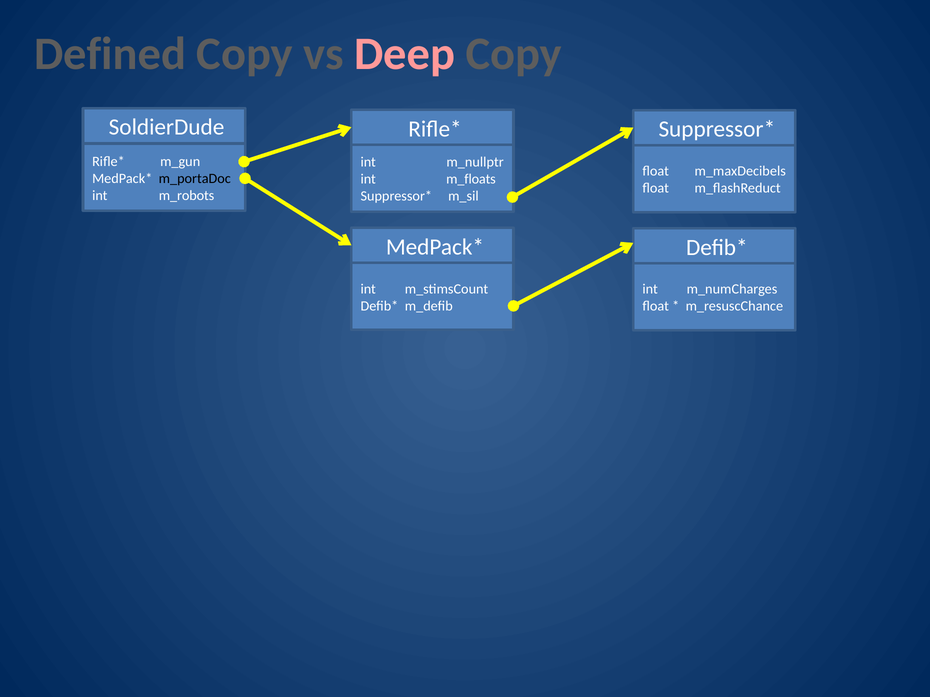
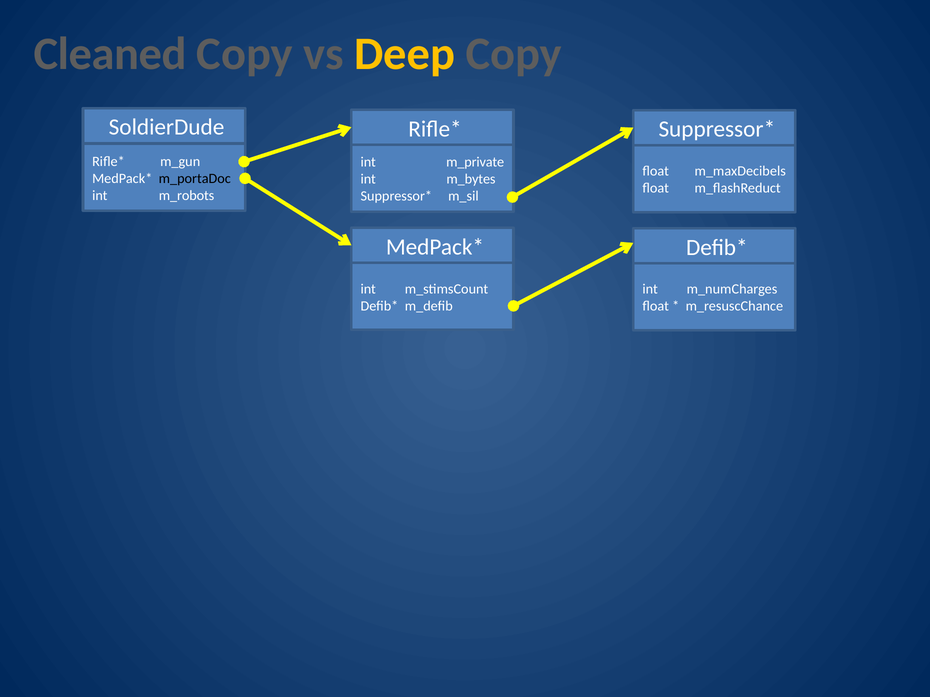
Defined: Defined -> Cleaned
Deep colour: pink -> yellow
m_nullptr: m_nullptr -> m_private
m_floats: m_floats -> m_bytes
